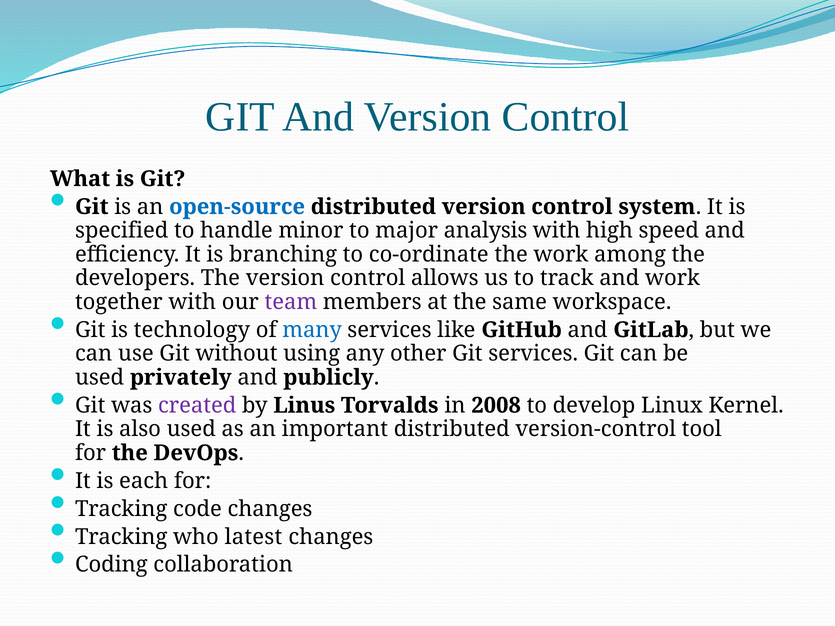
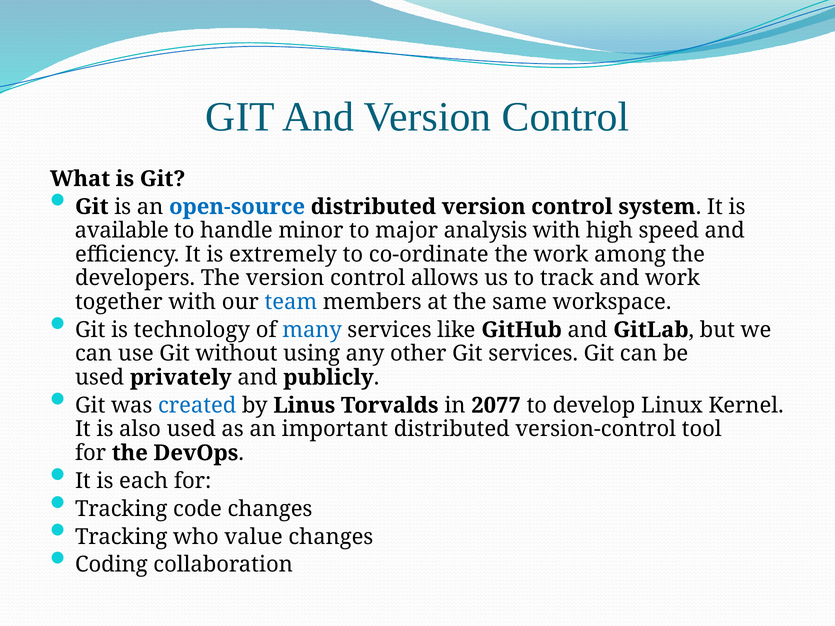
specified: specified -> available
branching: branching -> extremely
team colour: purple -> blue
created colour: purple -> blue
2008: 2008 -> 2077
latest: latest -> value
